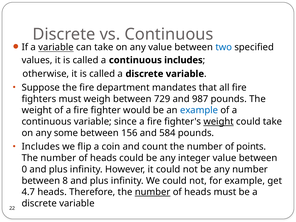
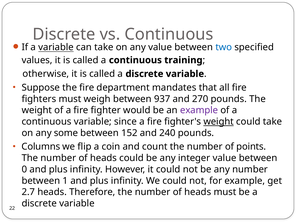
continuous includes: includes -> training
729: 729 -> 937
987: 987 -> 270
example at (199, 110) colour: blue -> purple
156: 156 -> 152
584: 584 -> 240
Includes at (41, 147): Includes -> Columns
8: 8 -> 1
4.7: 4.7 -> 2.7
number at (153, 192) underline: present -> none
